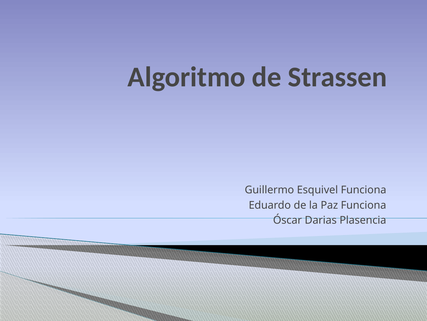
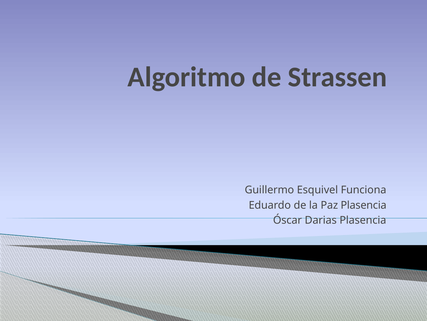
Paz Funciona: Funciona -> Plasencia
